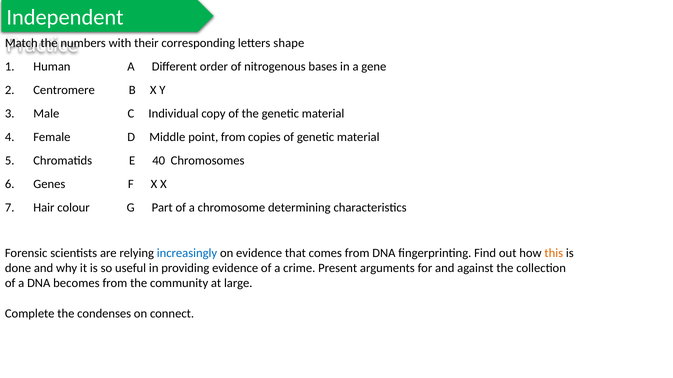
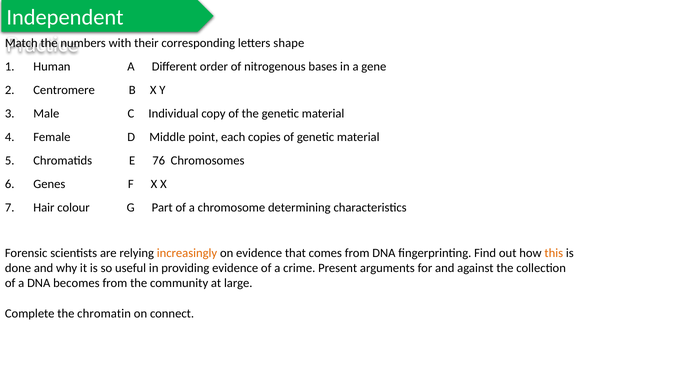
point from: from -> each
40: 40 -> 76
increasingly colour: blue -> orange
condenses: condenses -> chromatin
